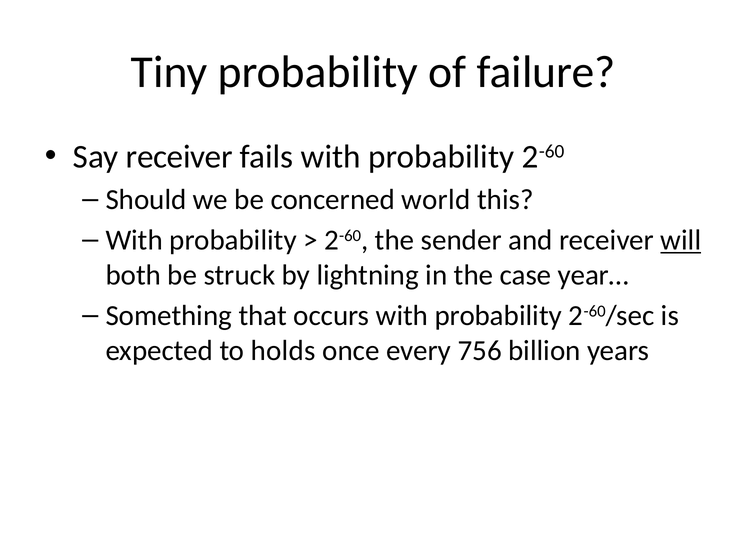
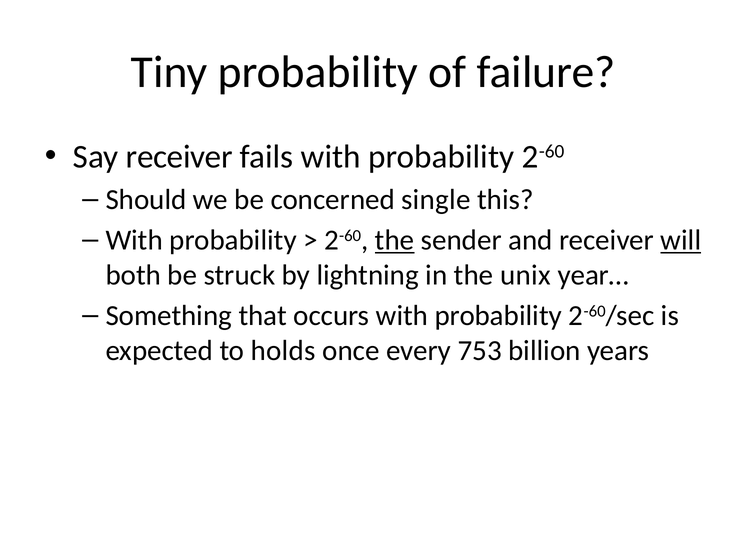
world: world -> single
the at (395, 240) underline: none -> present
case: case -> unix
756: 756 -> 753
